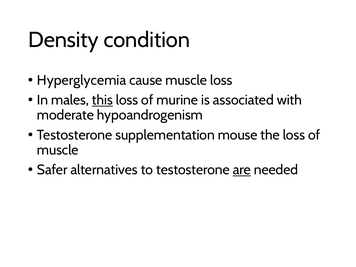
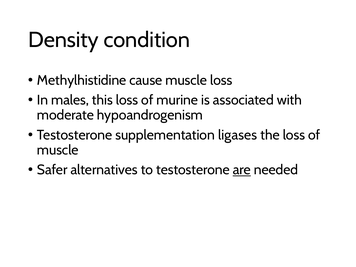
Hyperglycemia: Hyperglycemia -> Methylhistidine
this underline: present -> none
mouse: mouse -> ligases
